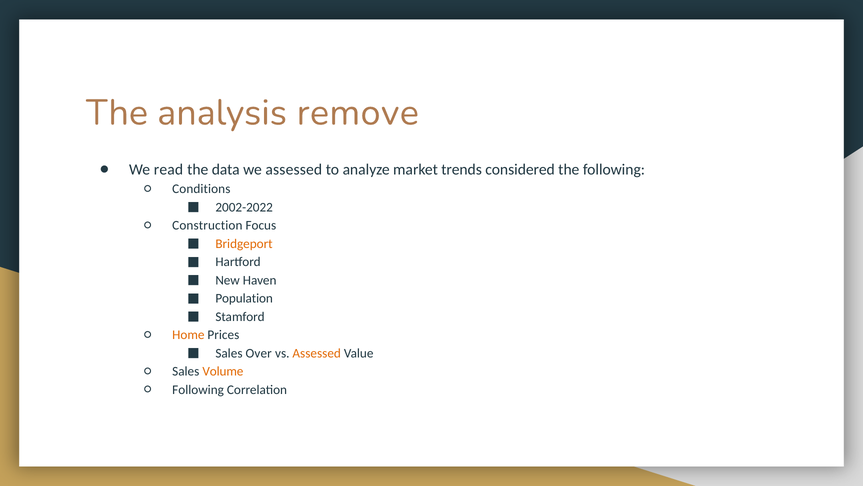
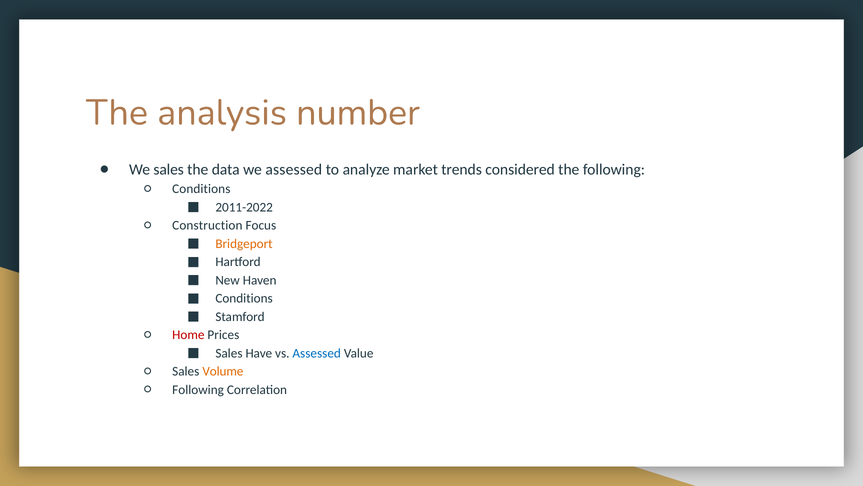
remove: remove -> number
We read: read -> sales
2002-2022: 2002-2022 -> 2011-2022
Population at (244, 298): Population -> Conditions
Home colour: orange -> red
Over: Over -> Have
Assessed at (317, 353) colour: orange -> blue
